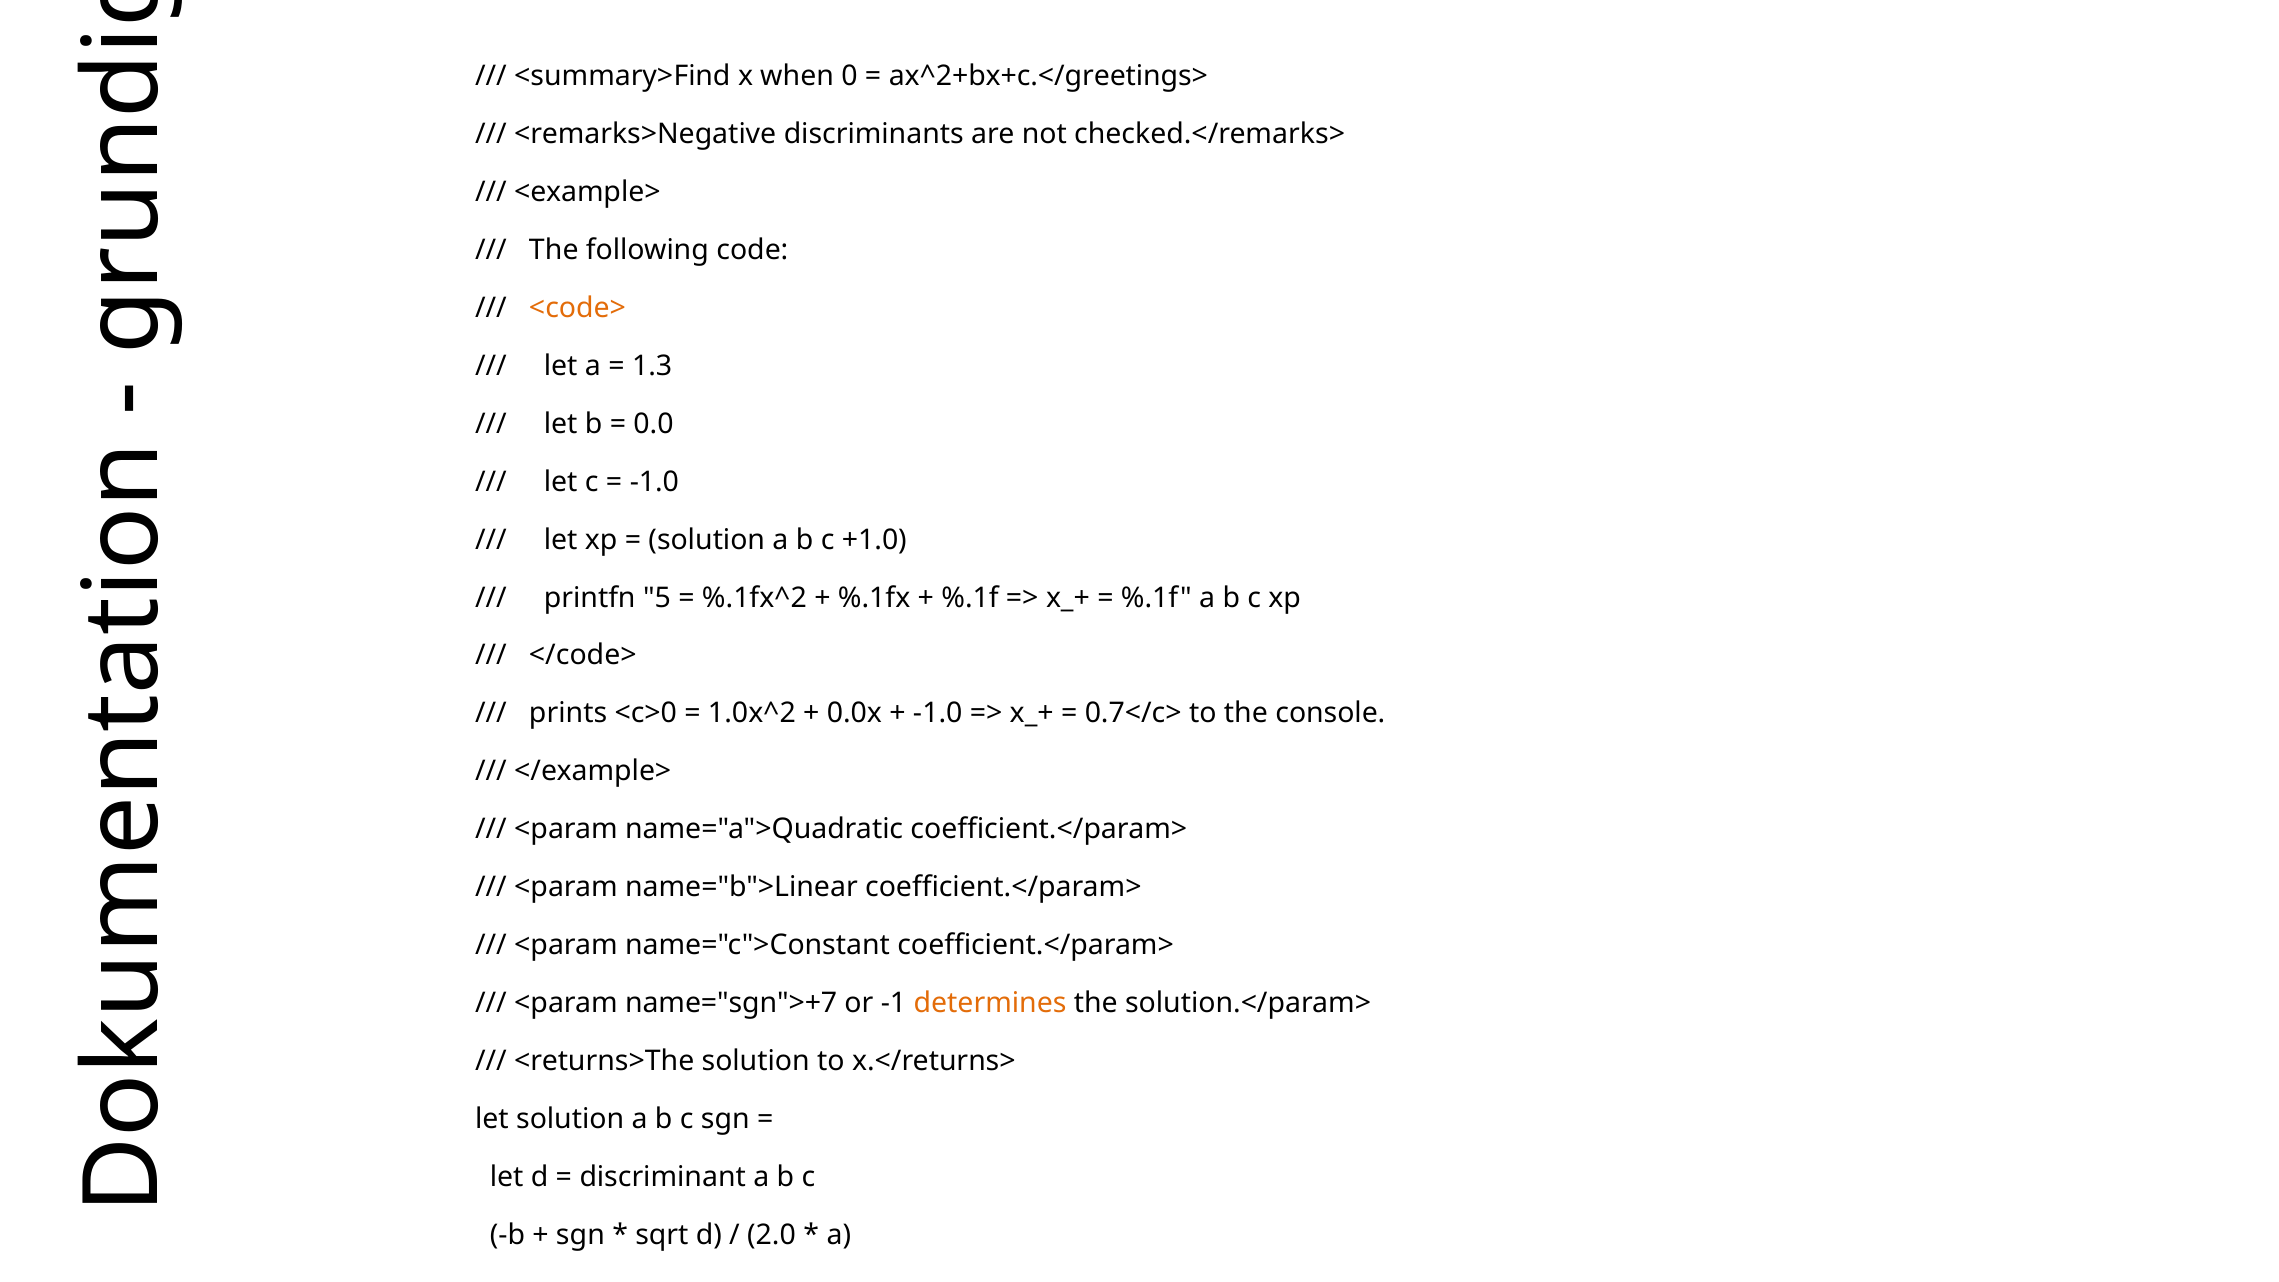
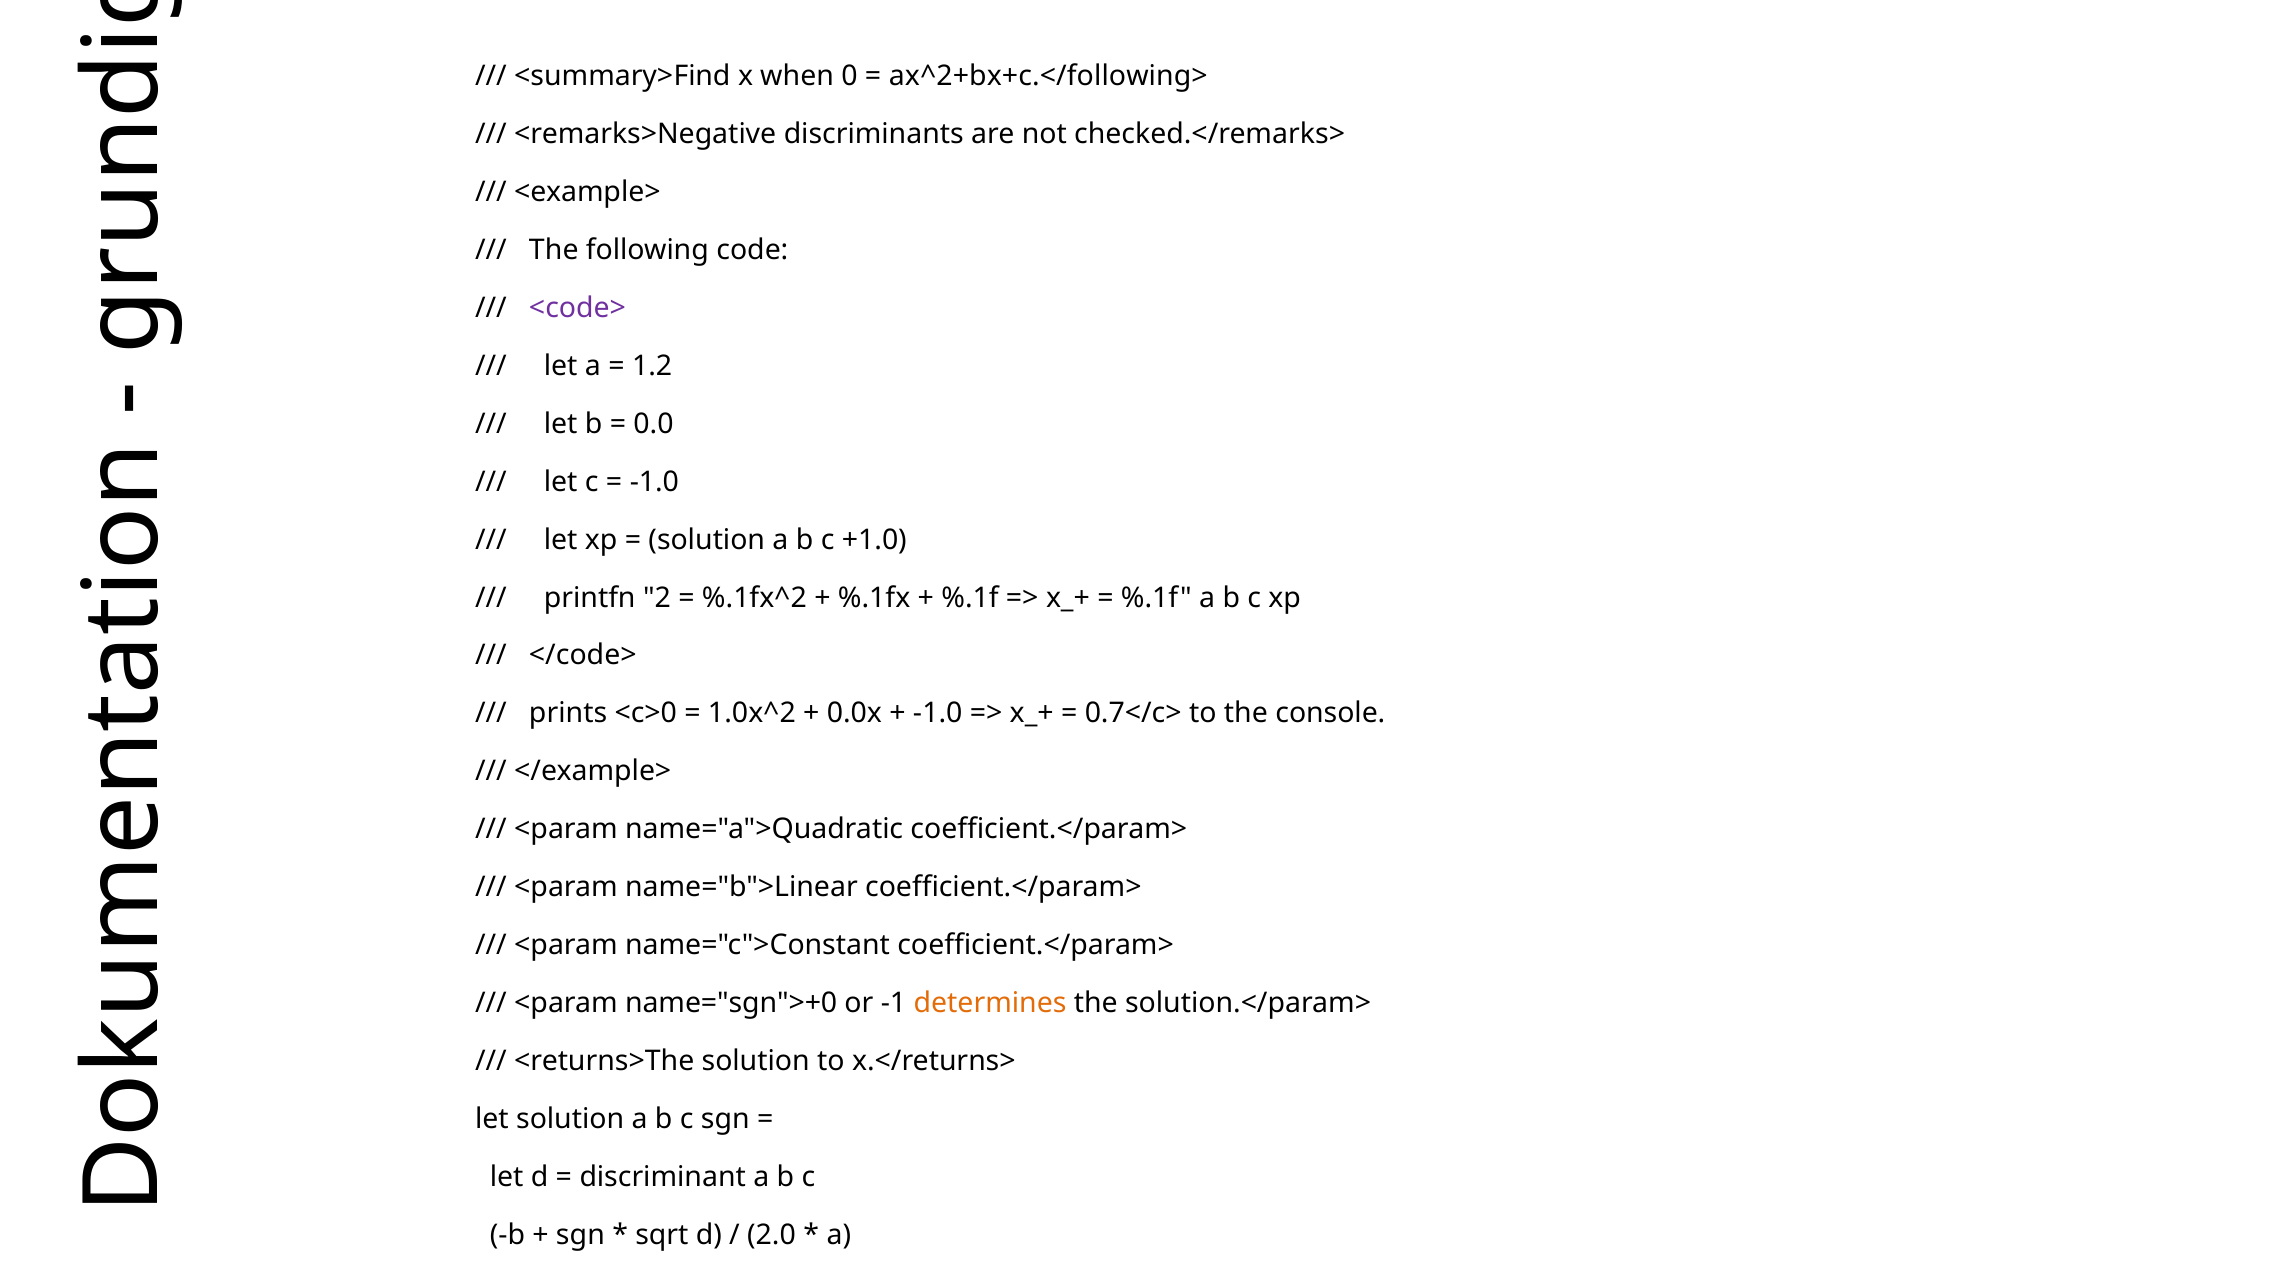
ax^2+bx+c.</greetings>: ax^2+bx+c.</greetings> -> ax^2+bx+c.</following>
<code> colour: orange -> purple
1.3: 1.3 -> 1.2
5: 5 -> 2
name="sgn">+7: name="sgn">+7 -> name="sgn">+0
